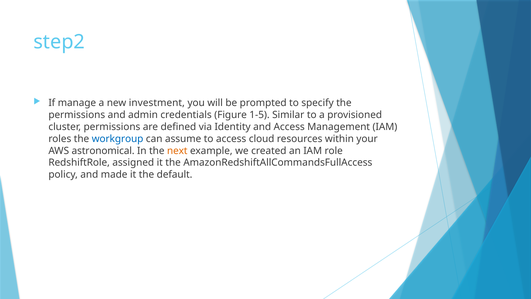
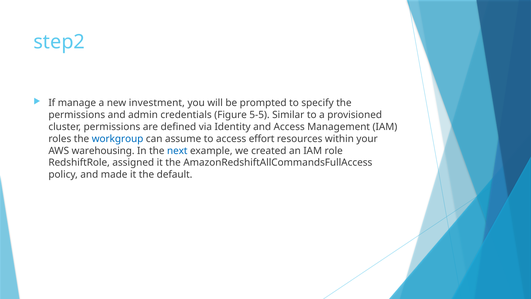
1-5: 1-5 -> 5-5
cloud: cloud -> effort
astronomical: astronomical -> warehousing
next colour: orange -> blue
